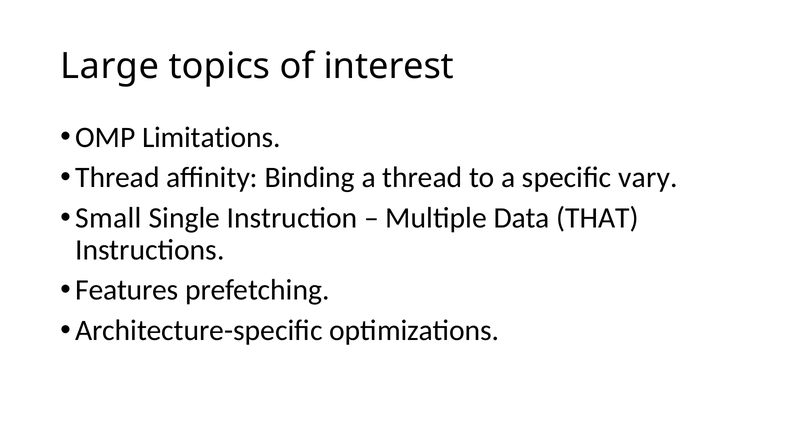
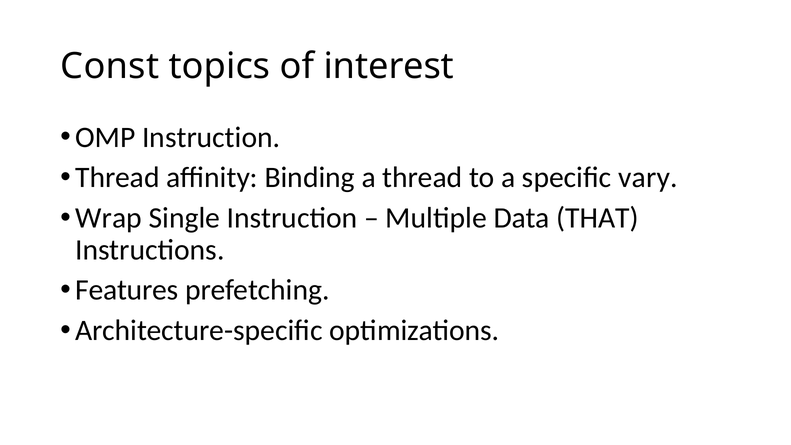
Large: Large -> Const
OMP Limitations: Limitations -> Instruction
Small: Small -> Wrap
